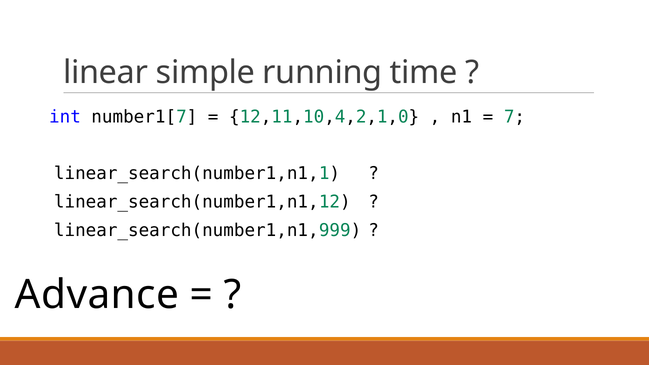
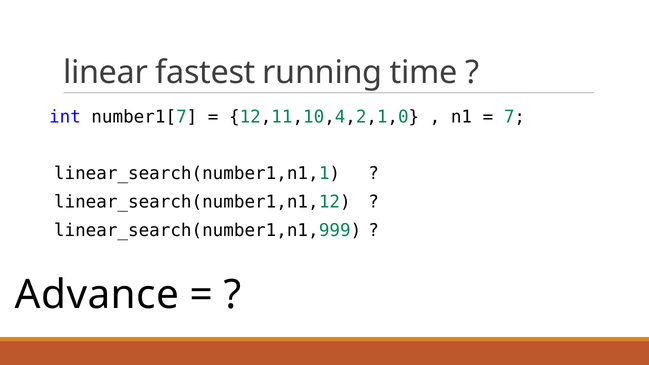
simple: simple -> fastest
